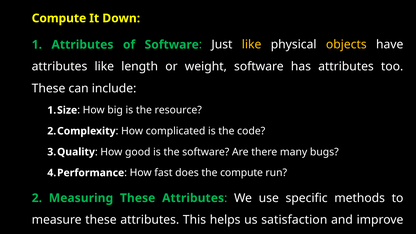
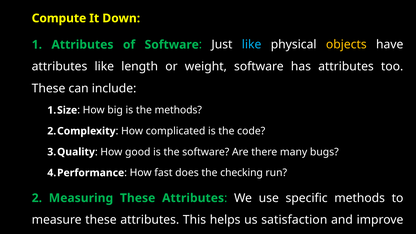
like at (252, 45) colour: yellow -> light blue
the resource: resource -> methods
the compute: compute -> checking
